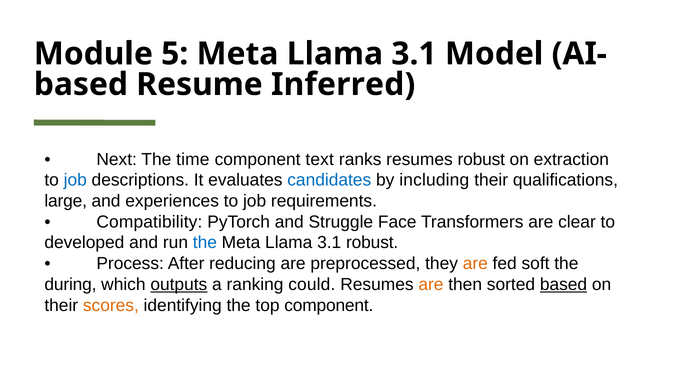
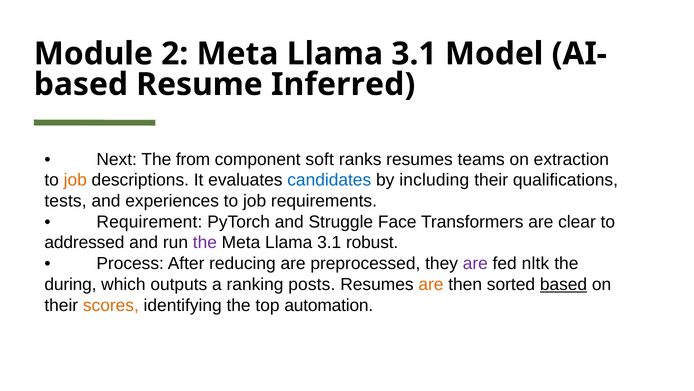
5: 5 -> 2
time: time -> from
text: text -> soft
resumes robust: robust -> teams
job at (75, 180) colour: blue -> orange
large: large -> tests
Compatibility: Compatibility -> Requirement
developed: developed -> addressed
the at (205, 242) colour: blue -> purple
are at (475, 263) colour: orange -> purple
soft: soft -> nltk
outputs underline: present -> none
could: could -> posts
top component: component -> automation
